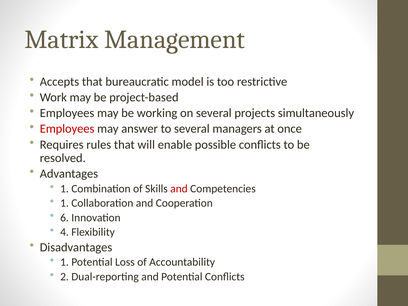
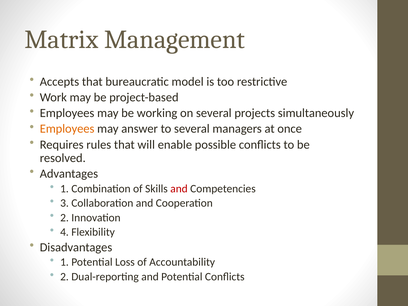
Employees at (67, 129) colour: red -> orange
1 at (64, 203): 1 -> 3
6 at (64, 218): 6 -> 2
